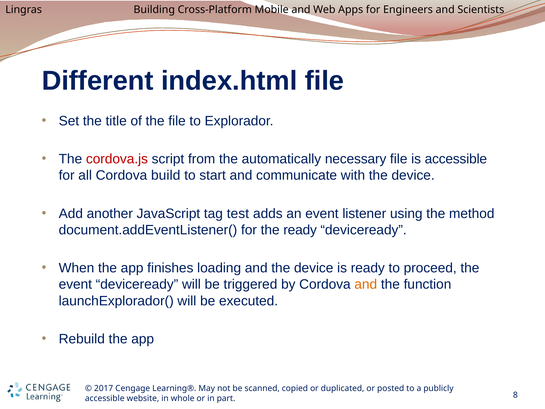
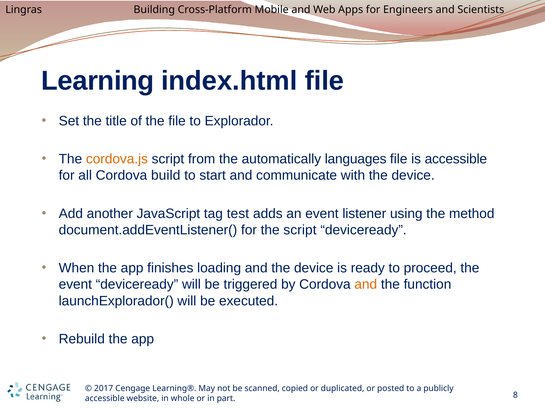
Different: Different -> Learning
cordova.js colour: red -> orange
necessary: necessary -> languages
the ready: ready -> script
